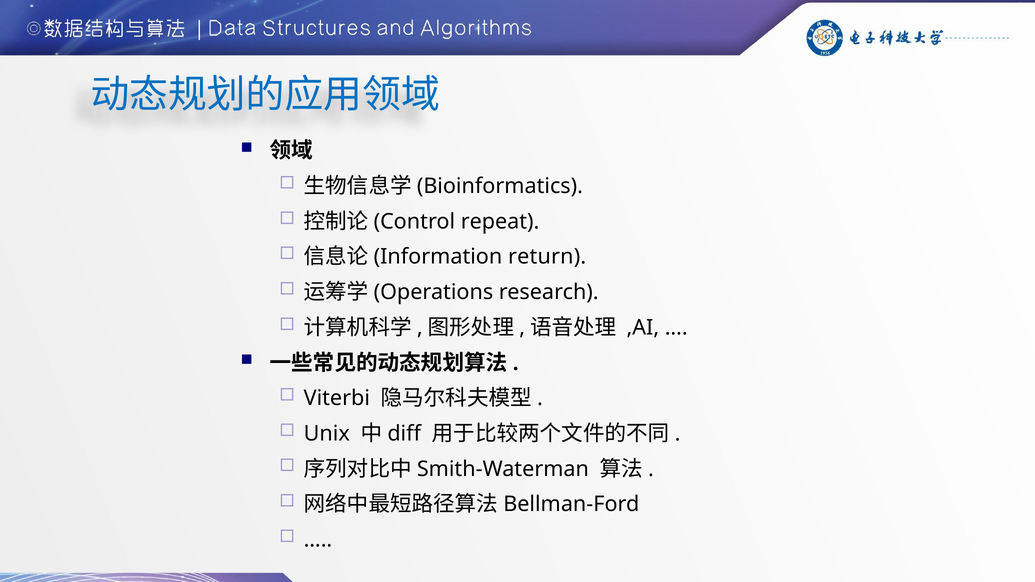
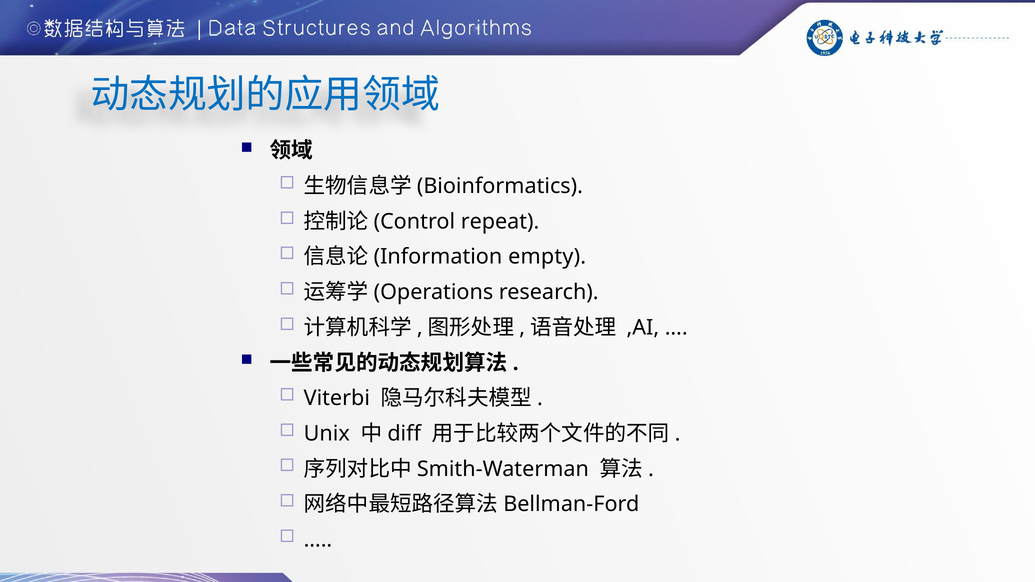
return: return -> empty
